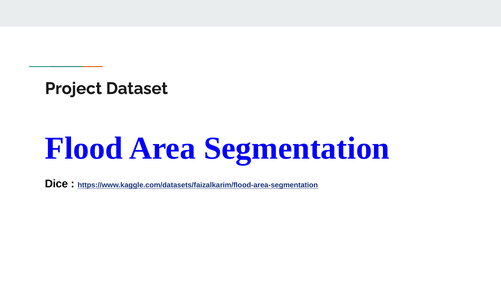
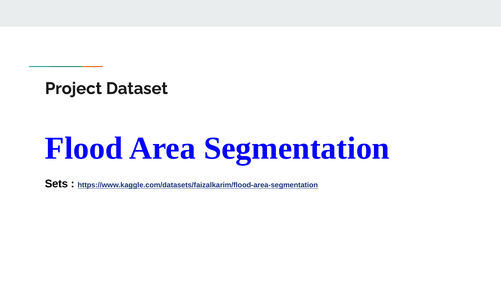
Dice: Dice -> Sets
